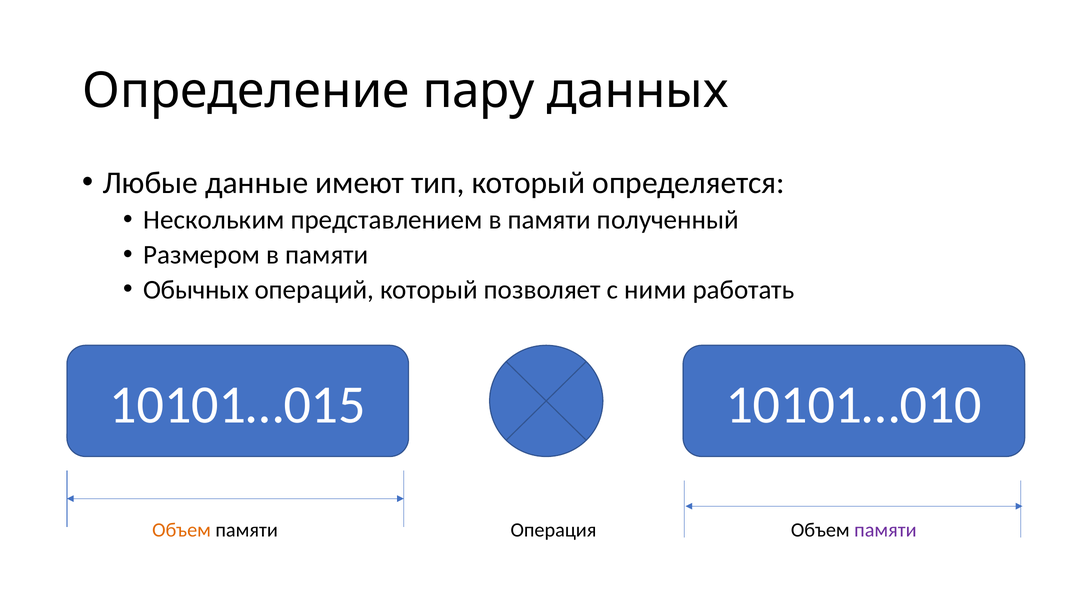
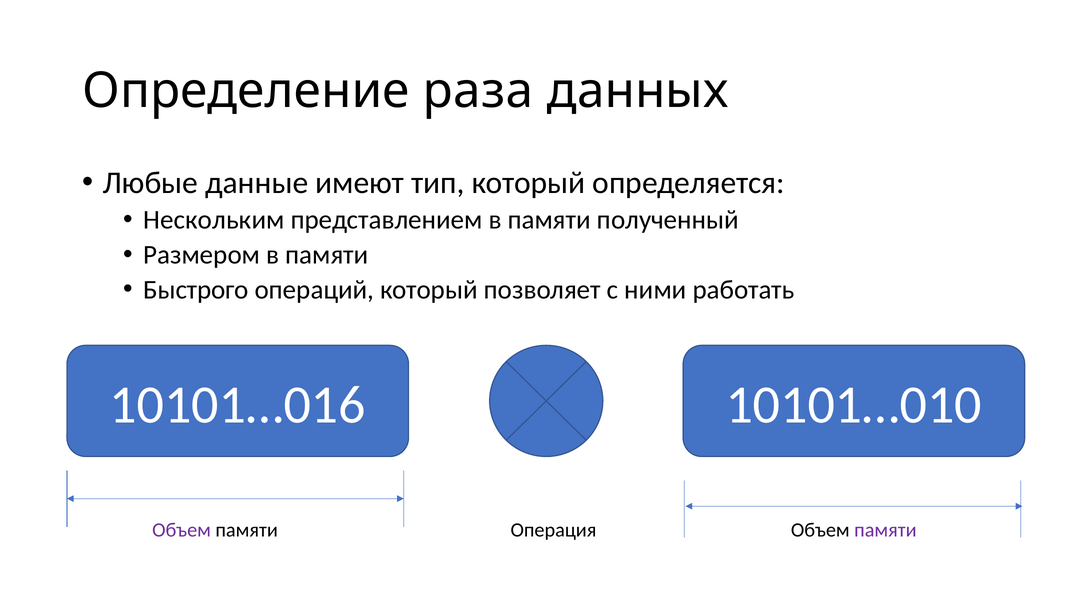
пару: пару -> раза
Обычных: Обычных -> Быстрого
10101…015: 10101…015 -> 10101…016
Объем at (182, 530) colour: orange -> purple
